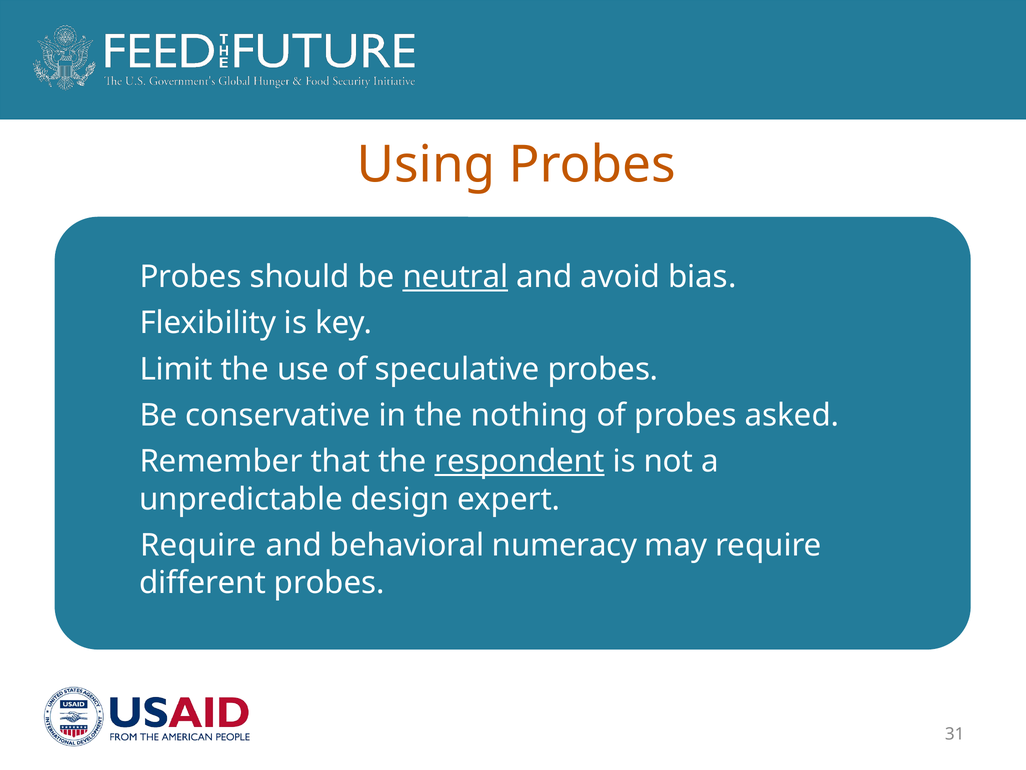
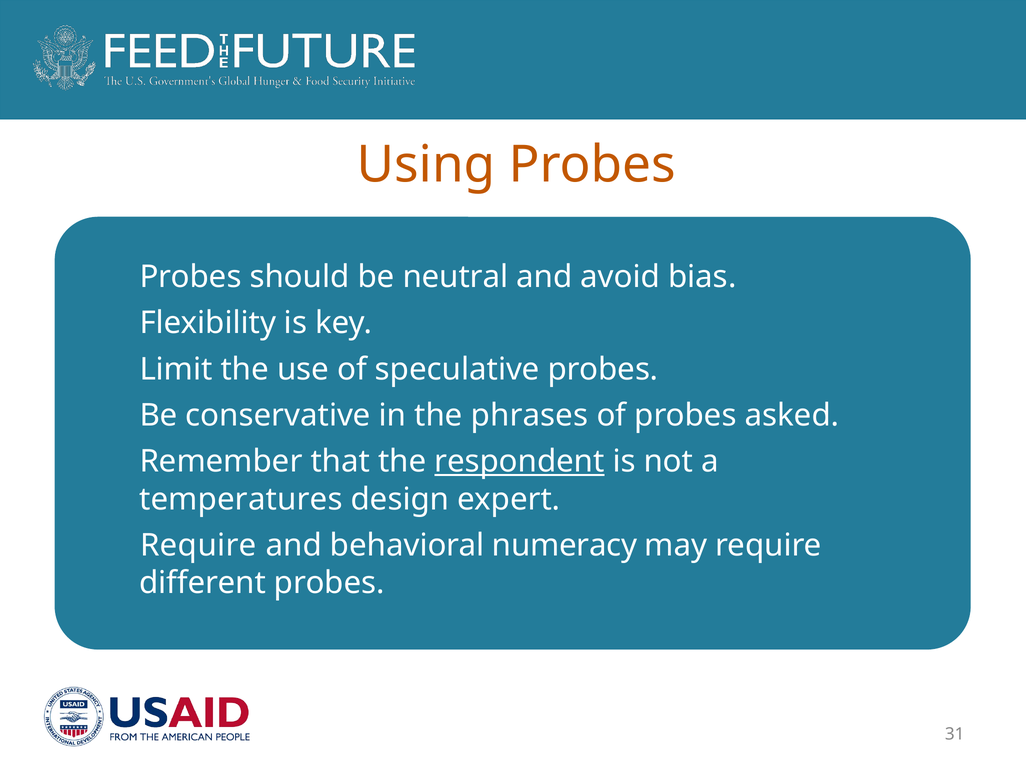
neutral underline: present -> none
nothing: nothing -> phrases
unpredictable: unpredictable -> temperatures
